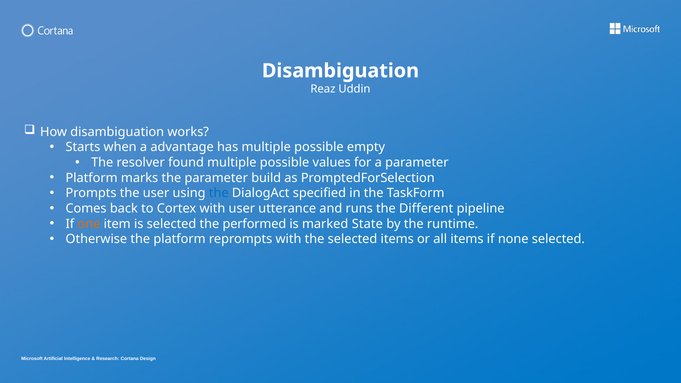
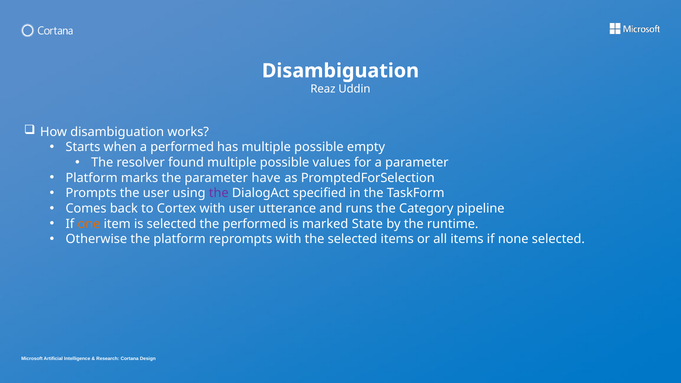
a advantage: advantage -> performed
build: build -> have
the at (219, 193) colour: blue -> purple
Different: Different -> Category
